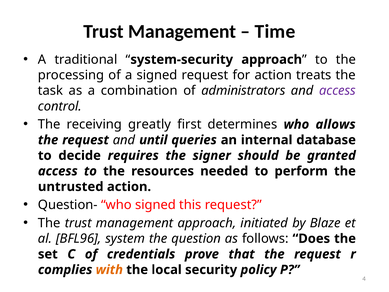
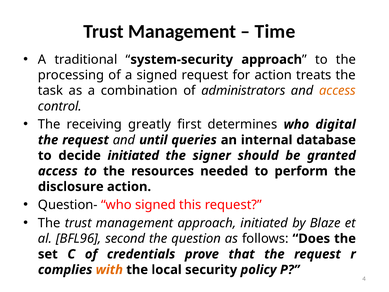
access at (337, 91) colour: purple -> orange
allows: allows -> digital
decide requires: requires -> initiated
untrusted: untrusted -> disclosure
system: system -> second
